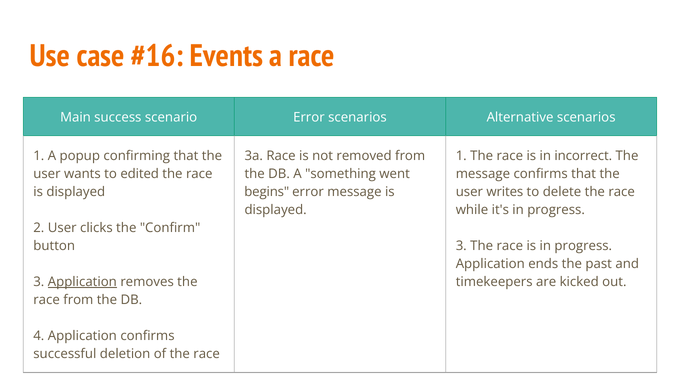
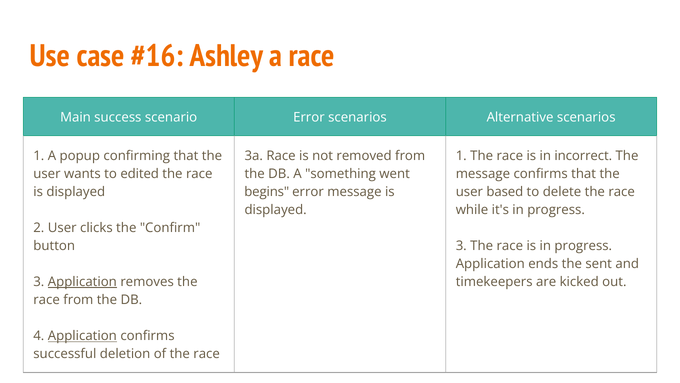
Events: Events -> Ashley
writes: writes -> based
past: past -> sent
Application at (82, 336) underline: none -> present
